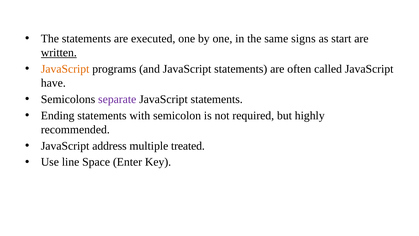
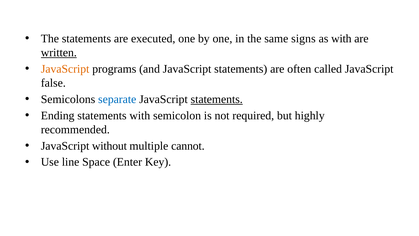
as start: start -> with
have: have -> false
separate colour: purple -> blue
statements at (217, 99) underline: none -> present
address: address -> without
treated: treated -> cannot
